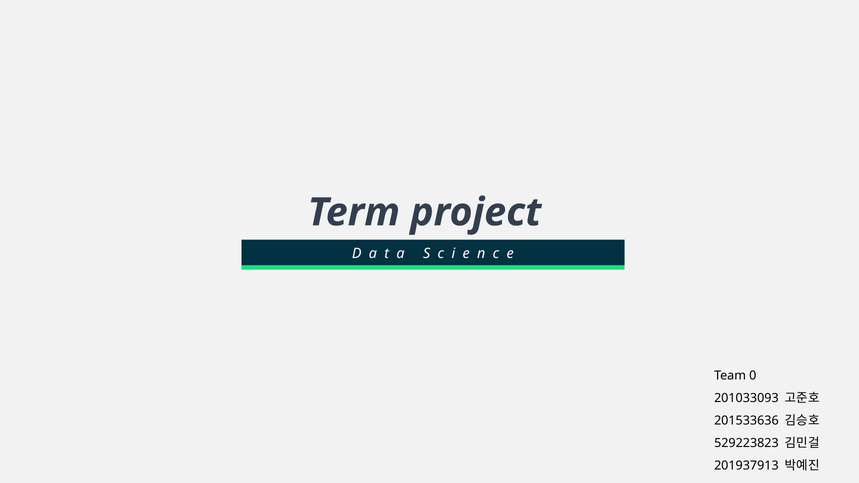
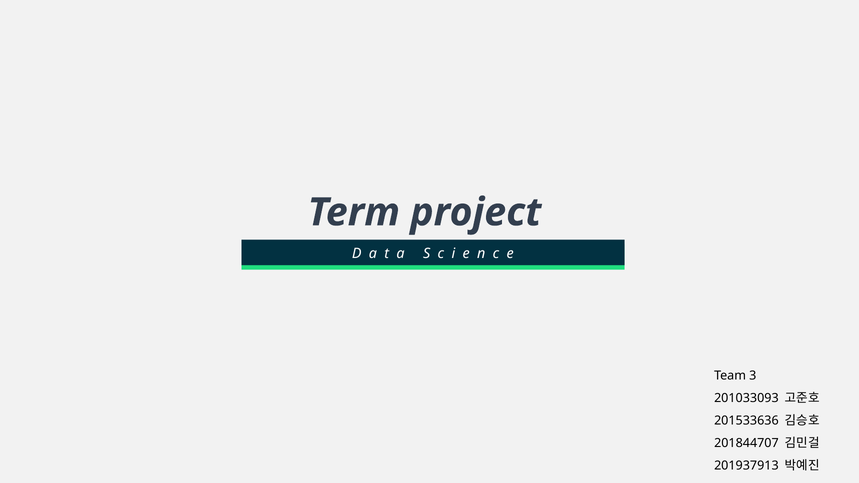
0: 0 -> 3
529223823: 529223823 -> 201844707
